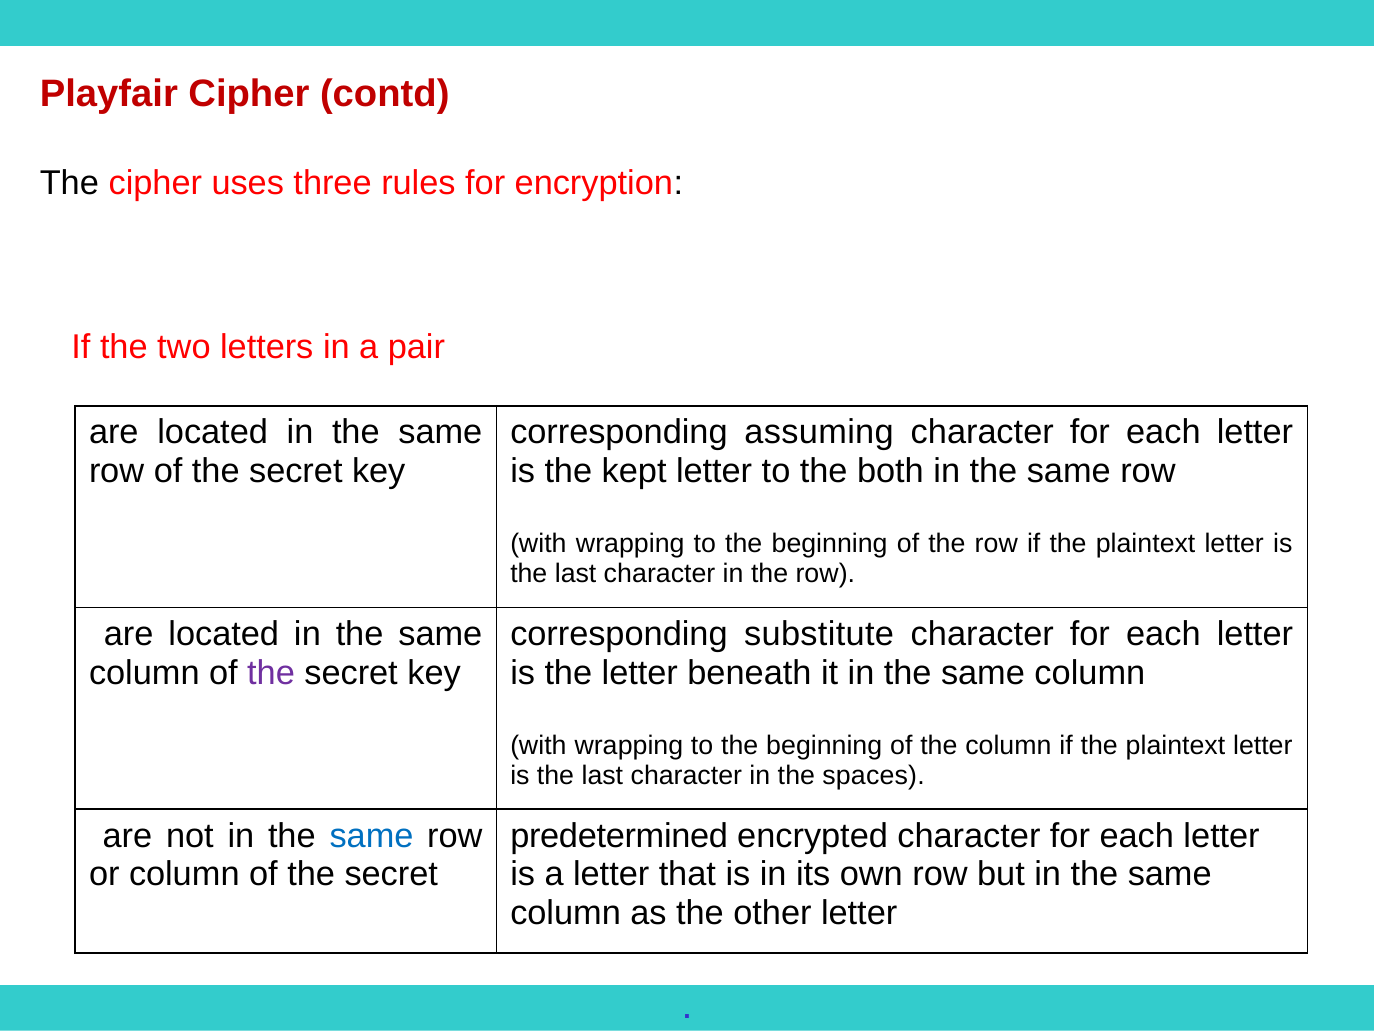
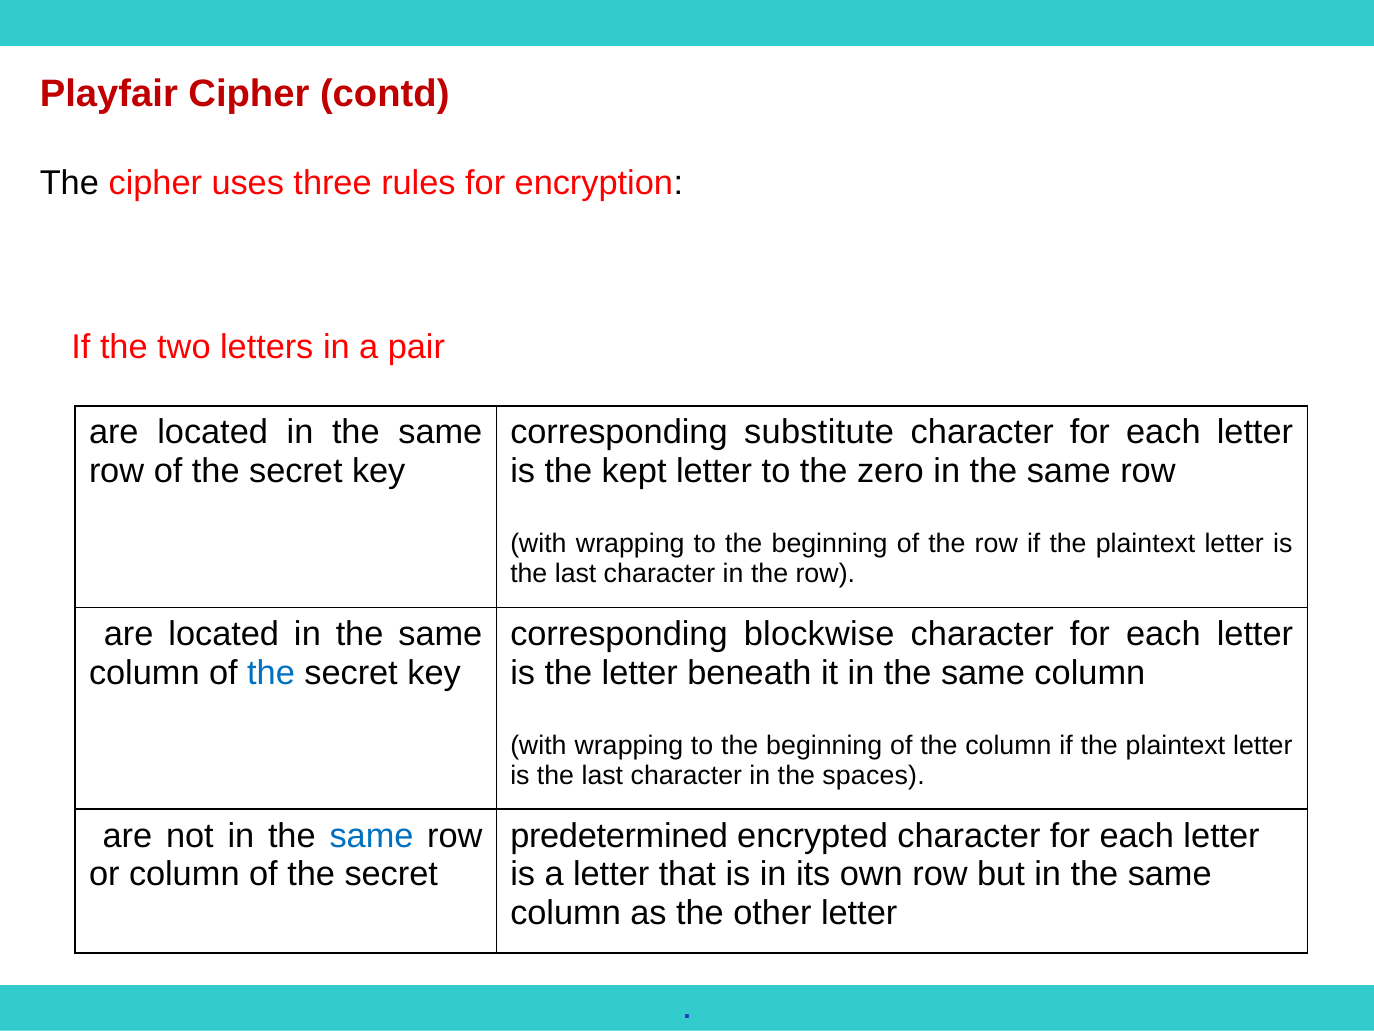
assuming: assuming -> substitute
both: both -> zero
substitute: substitute -> blockwise
the at (271, 672) colour: purple -> blue
